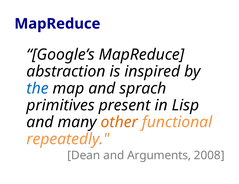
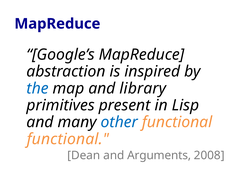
sprach: sprach -> library
other colour: orange -> blue
repeatedly at (68, 140): repeatedly -> functional
